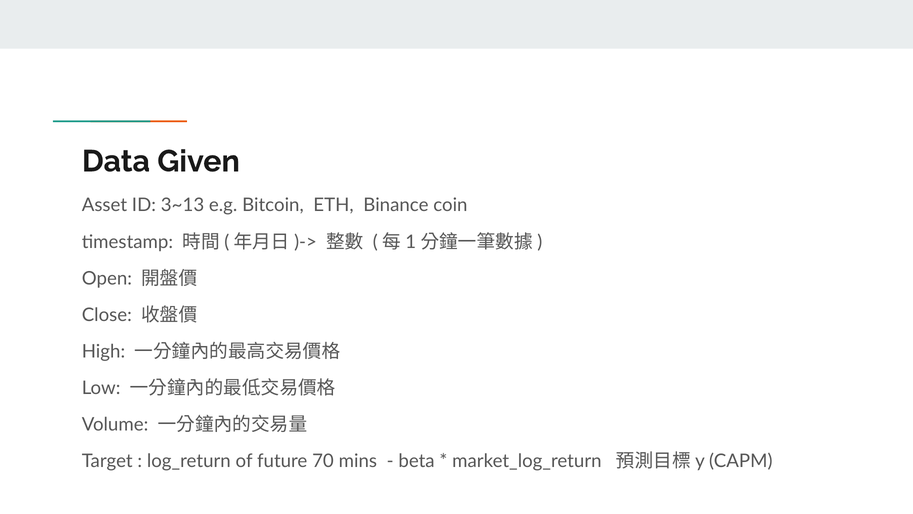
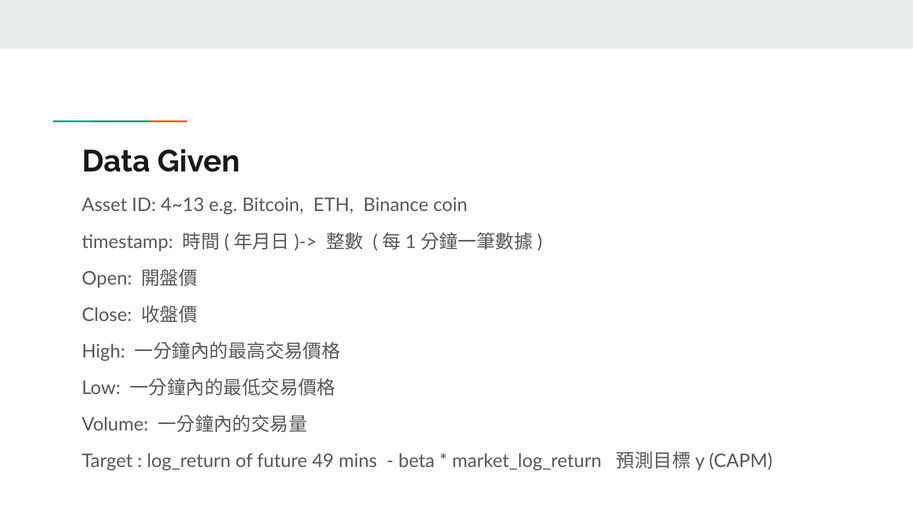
3~13: 3~13 -> 4~13
70: 70 -> 49
